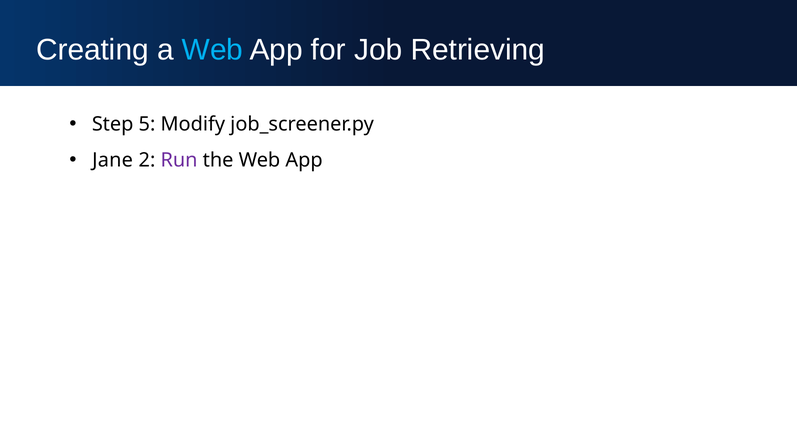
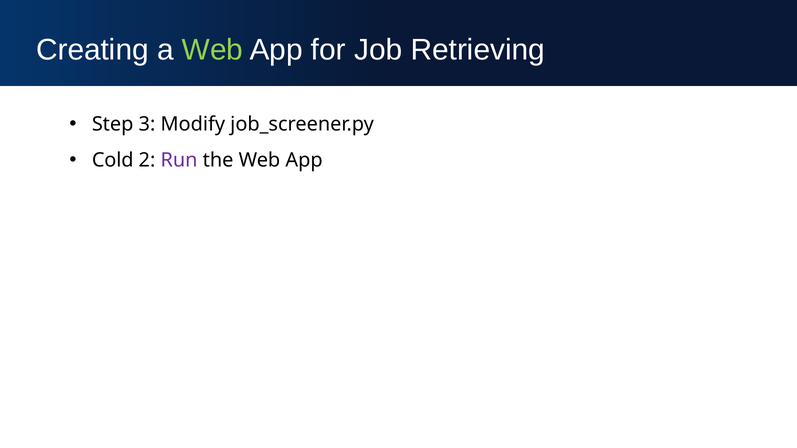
Web at (213, 50) colour: light blue -> light green
5: 5 -> 3
Jane: Jane -> Cold
